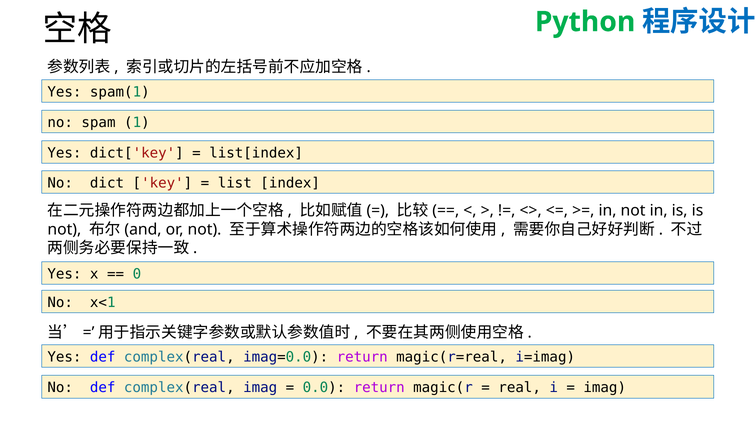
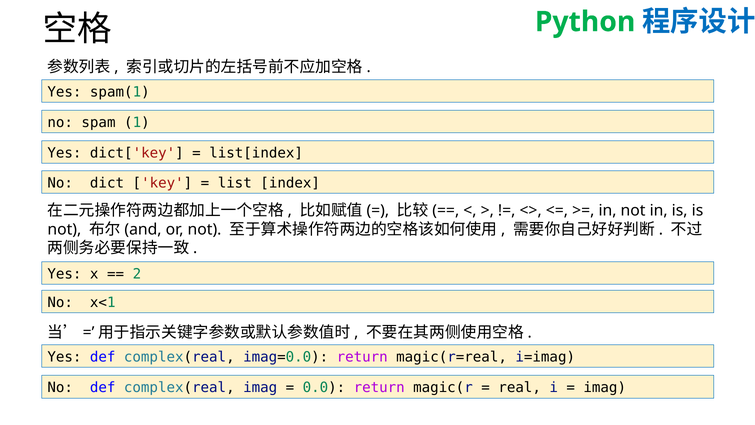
0: 0 -> 2
